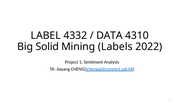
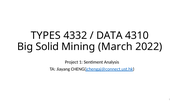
LABEL: LABEL -> TYPES
Labels: Labels -> March
